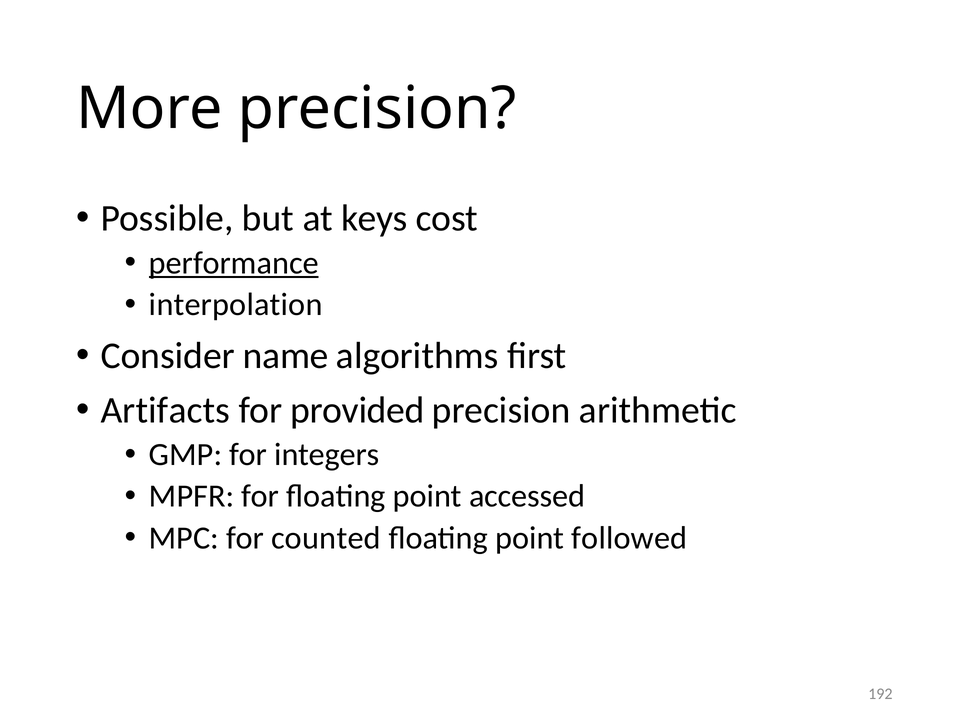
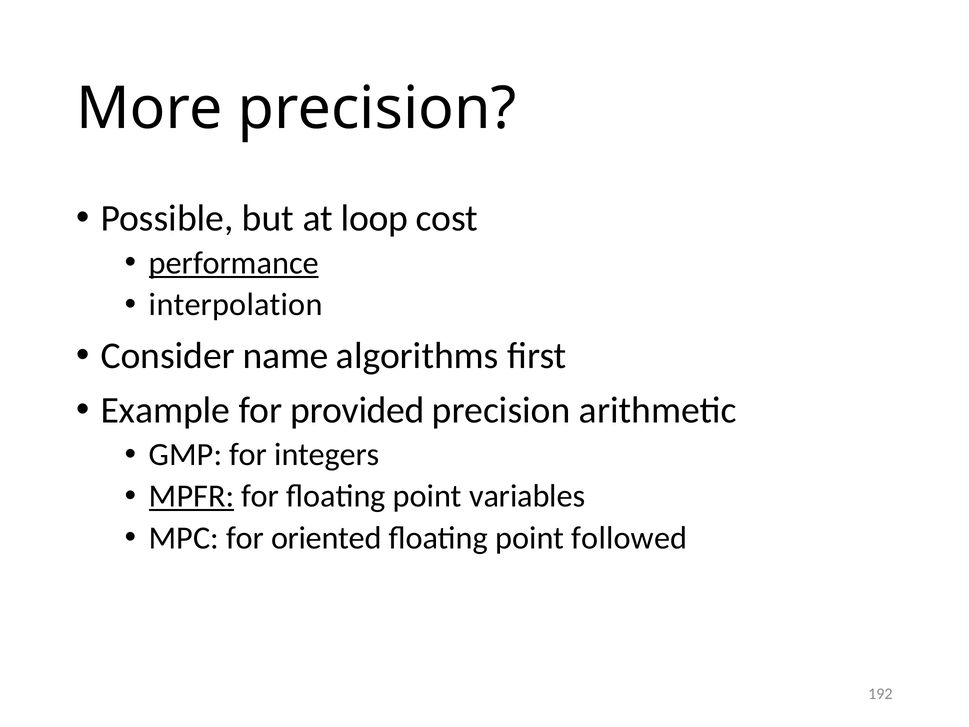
keys: keys -> loop
Artifacts: Artifacts -> Example
MPFR underline: none -> present
accessed: accessed -> variables
counted: counted -> oriented
